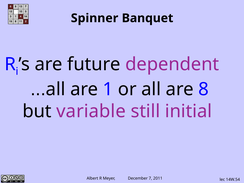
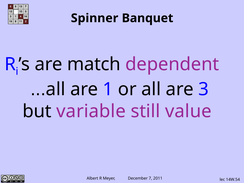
future: future -> match
8: 8 -> 3
initial: initial -> value
